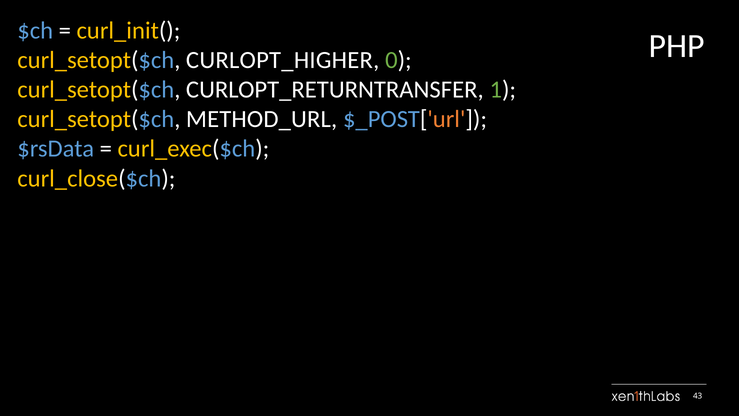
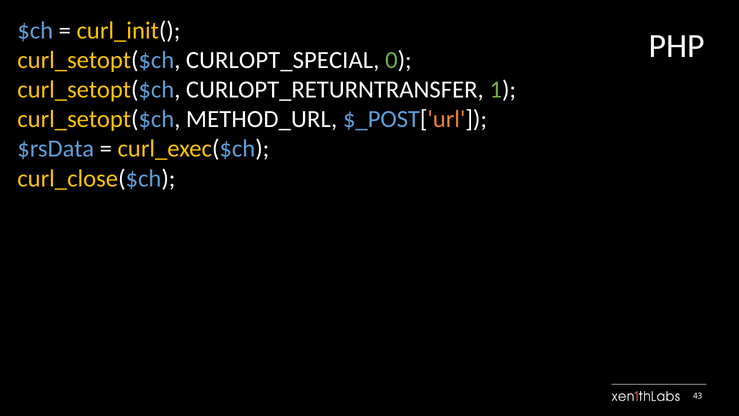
CURLOPT_HIGHER: CURLOPT_HIGHER -> CURLOPT_SPECIAL
